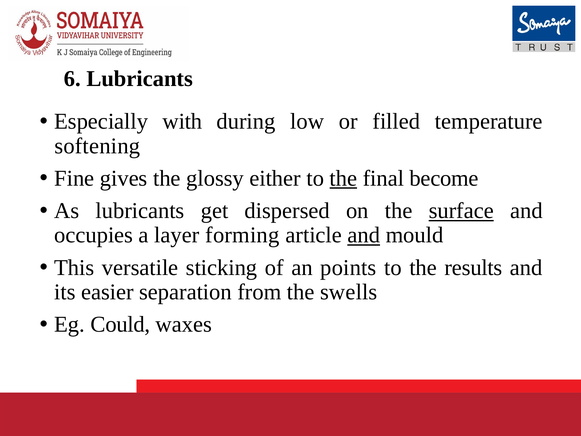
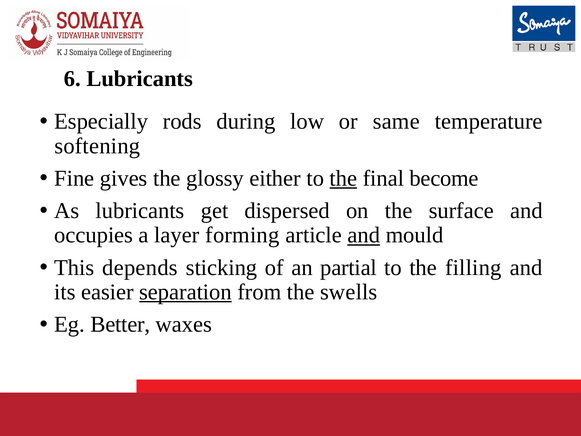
with: with -> rods
filled: filled -> same
surface underline: present -> none
versatile: versatile -> depends
points: points -> partial
results: results -> filling
separation underline: none -> present
Could: Could -> Better
